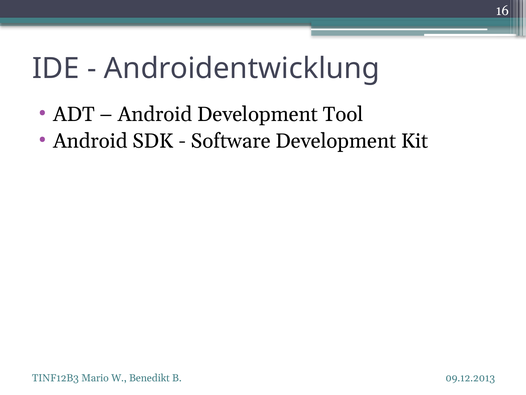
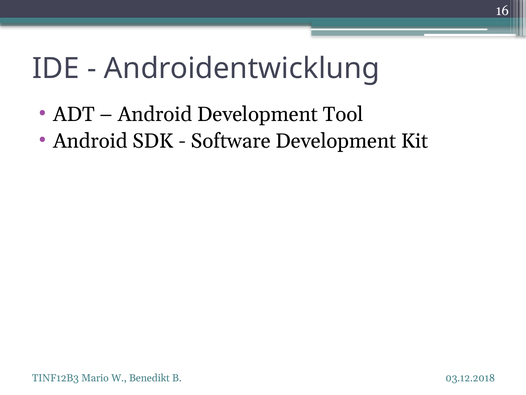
09.12.2013: 09.12.2013 -> 03.12.2018
